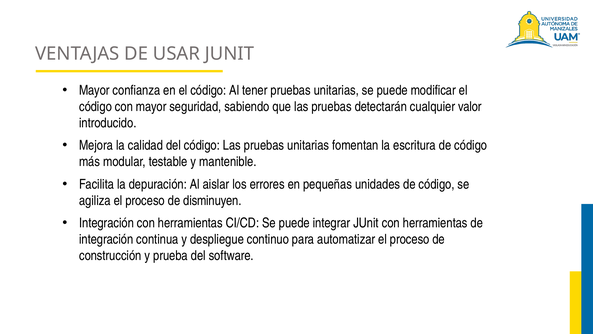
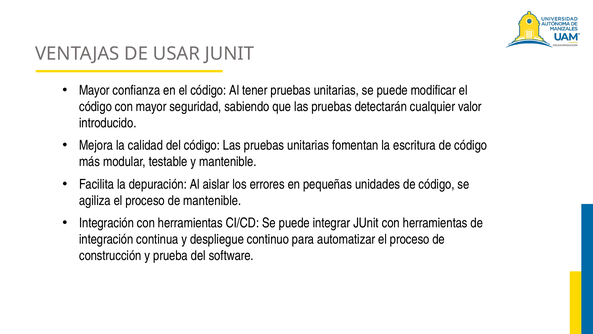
de disminuyen: disminuyen -> mantenible
